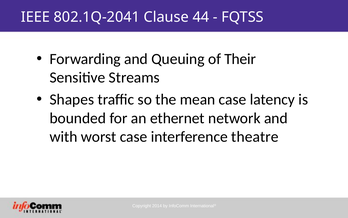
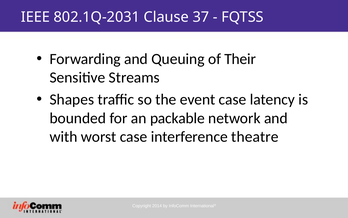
802.1Q-2041: 802.1Q-2041 -> 802.1Q-2031
44: 44 -> 37
mean: mean -> event
ethernet: ethernet -> packable
